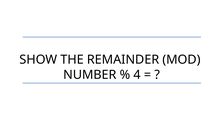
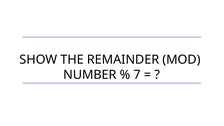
4: 4 -> 7
